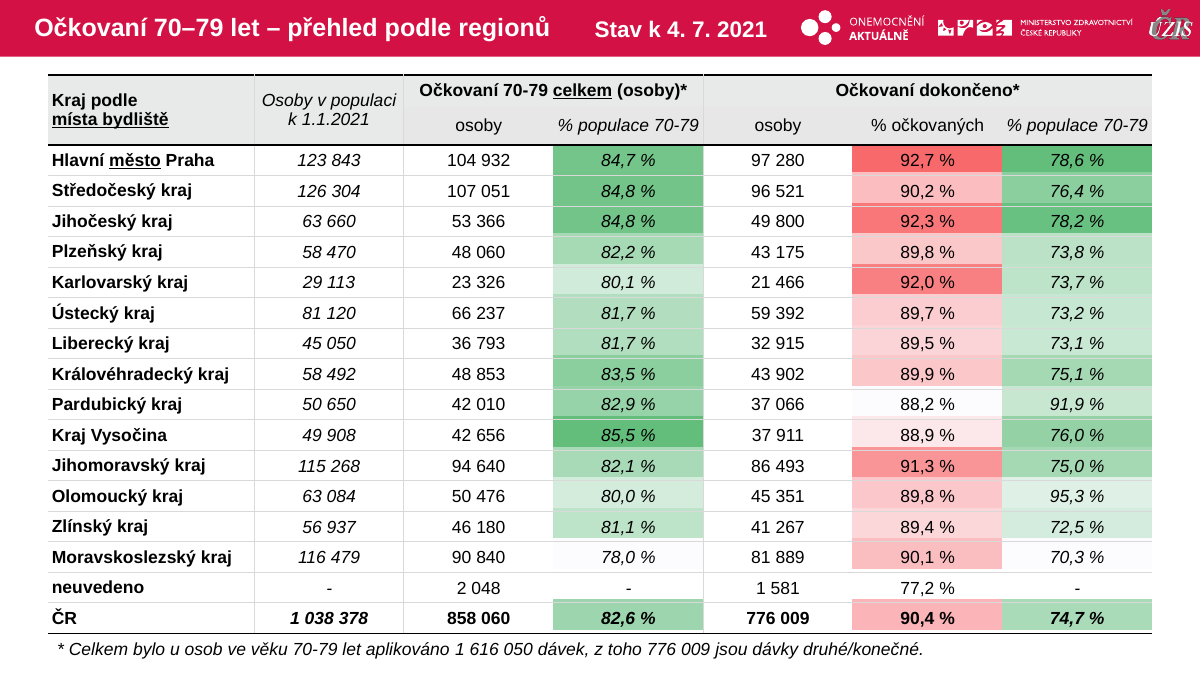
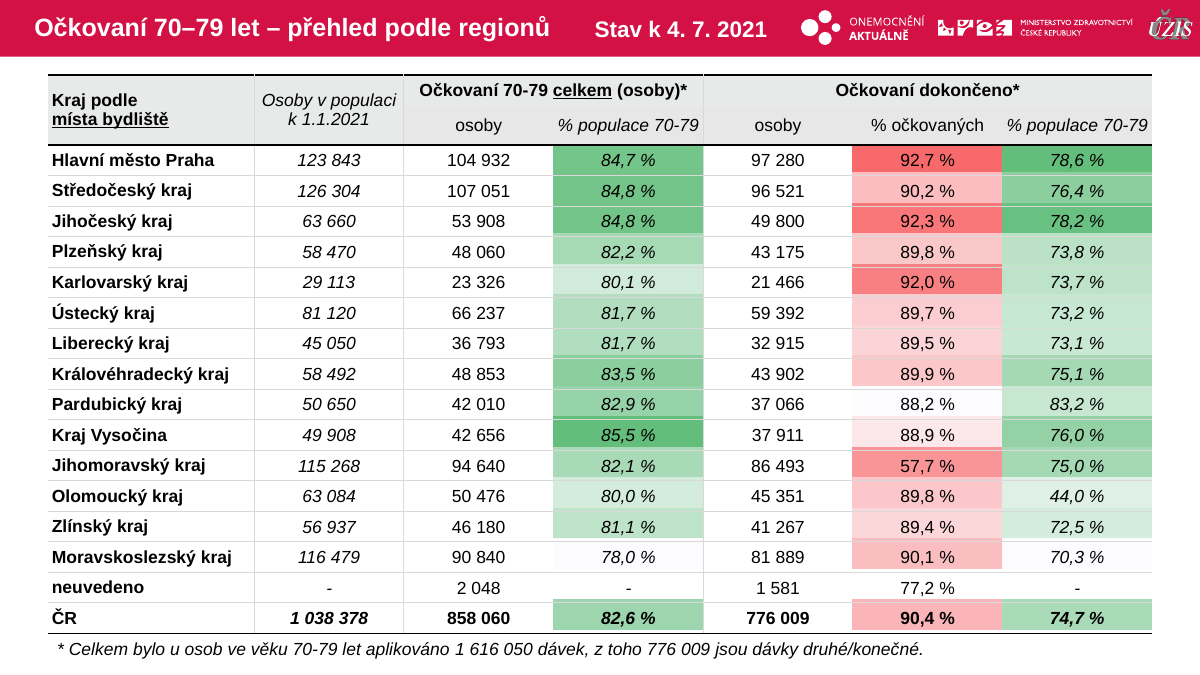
město underline: present -> none
53 366: 366 -> 908
91,9: 91,9 -> 83,2
91,3: 91,3 -> 57,7
95,3: 95,3 -> 44,0
